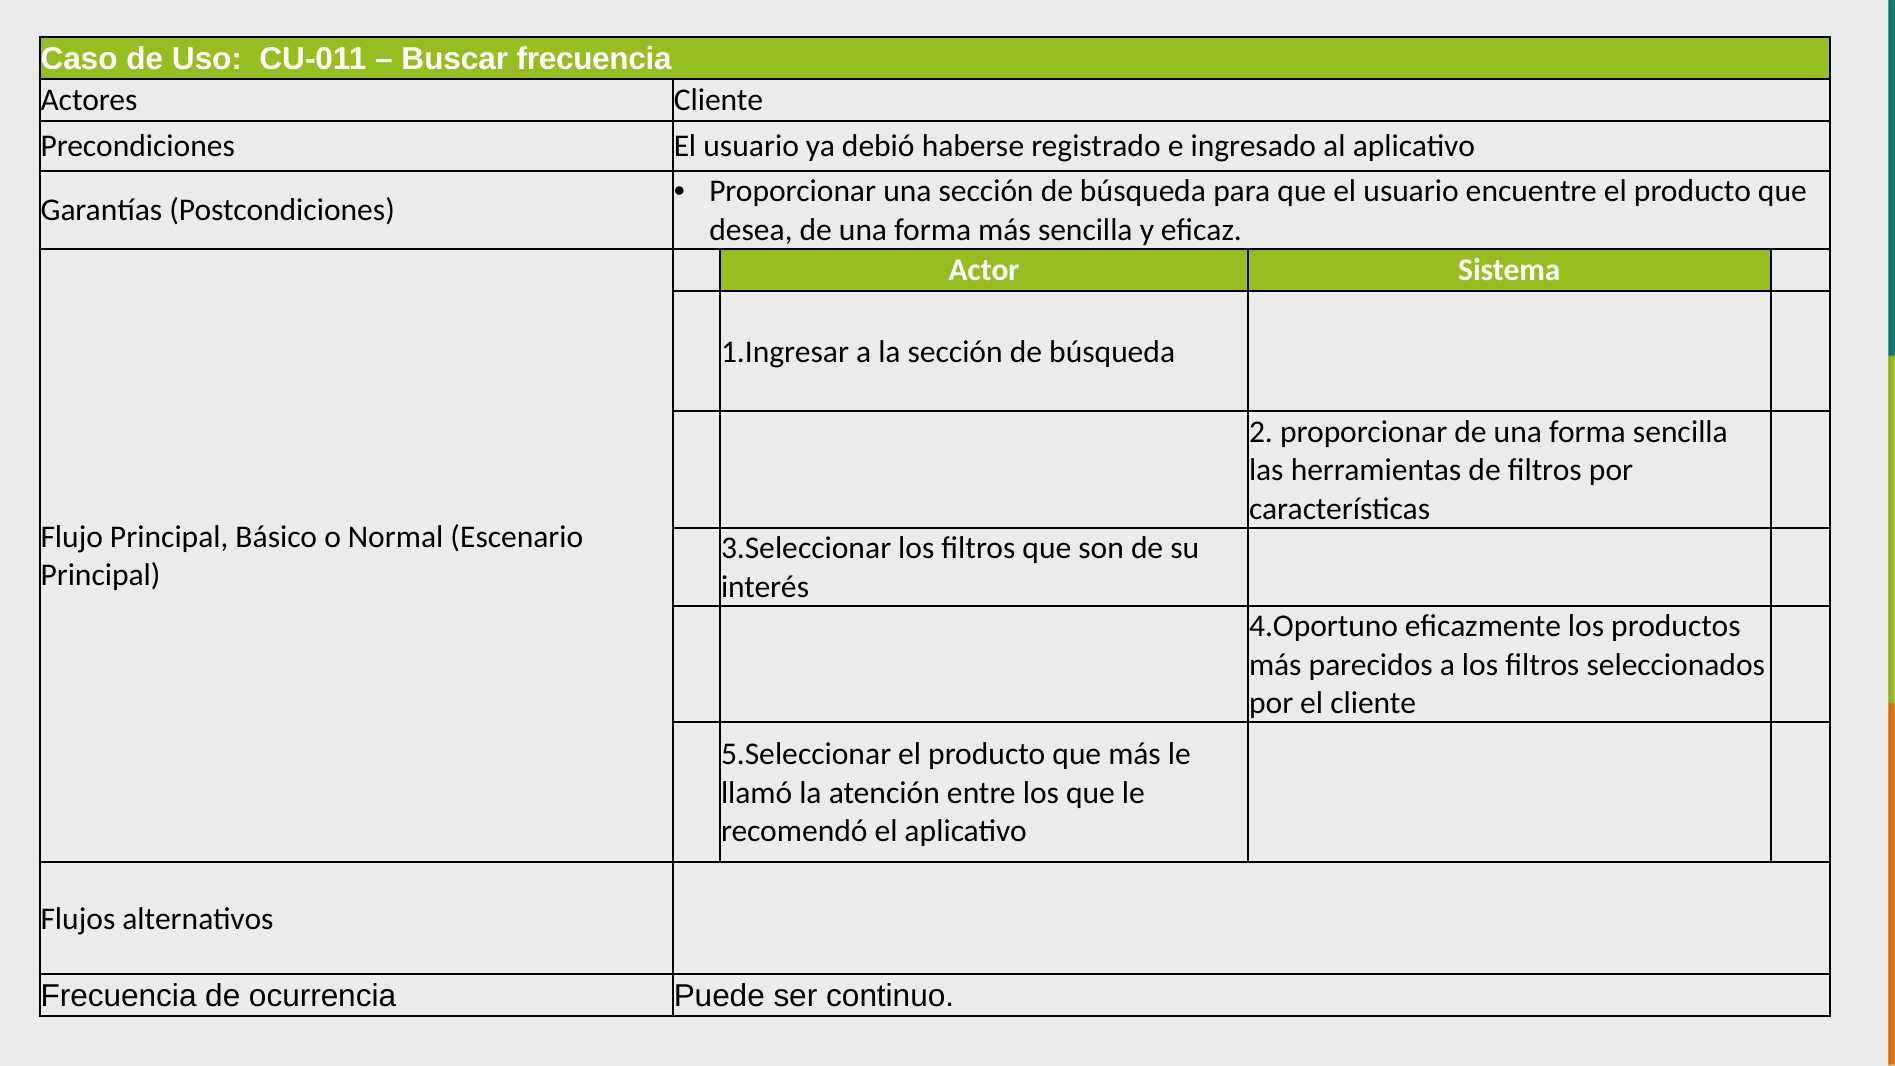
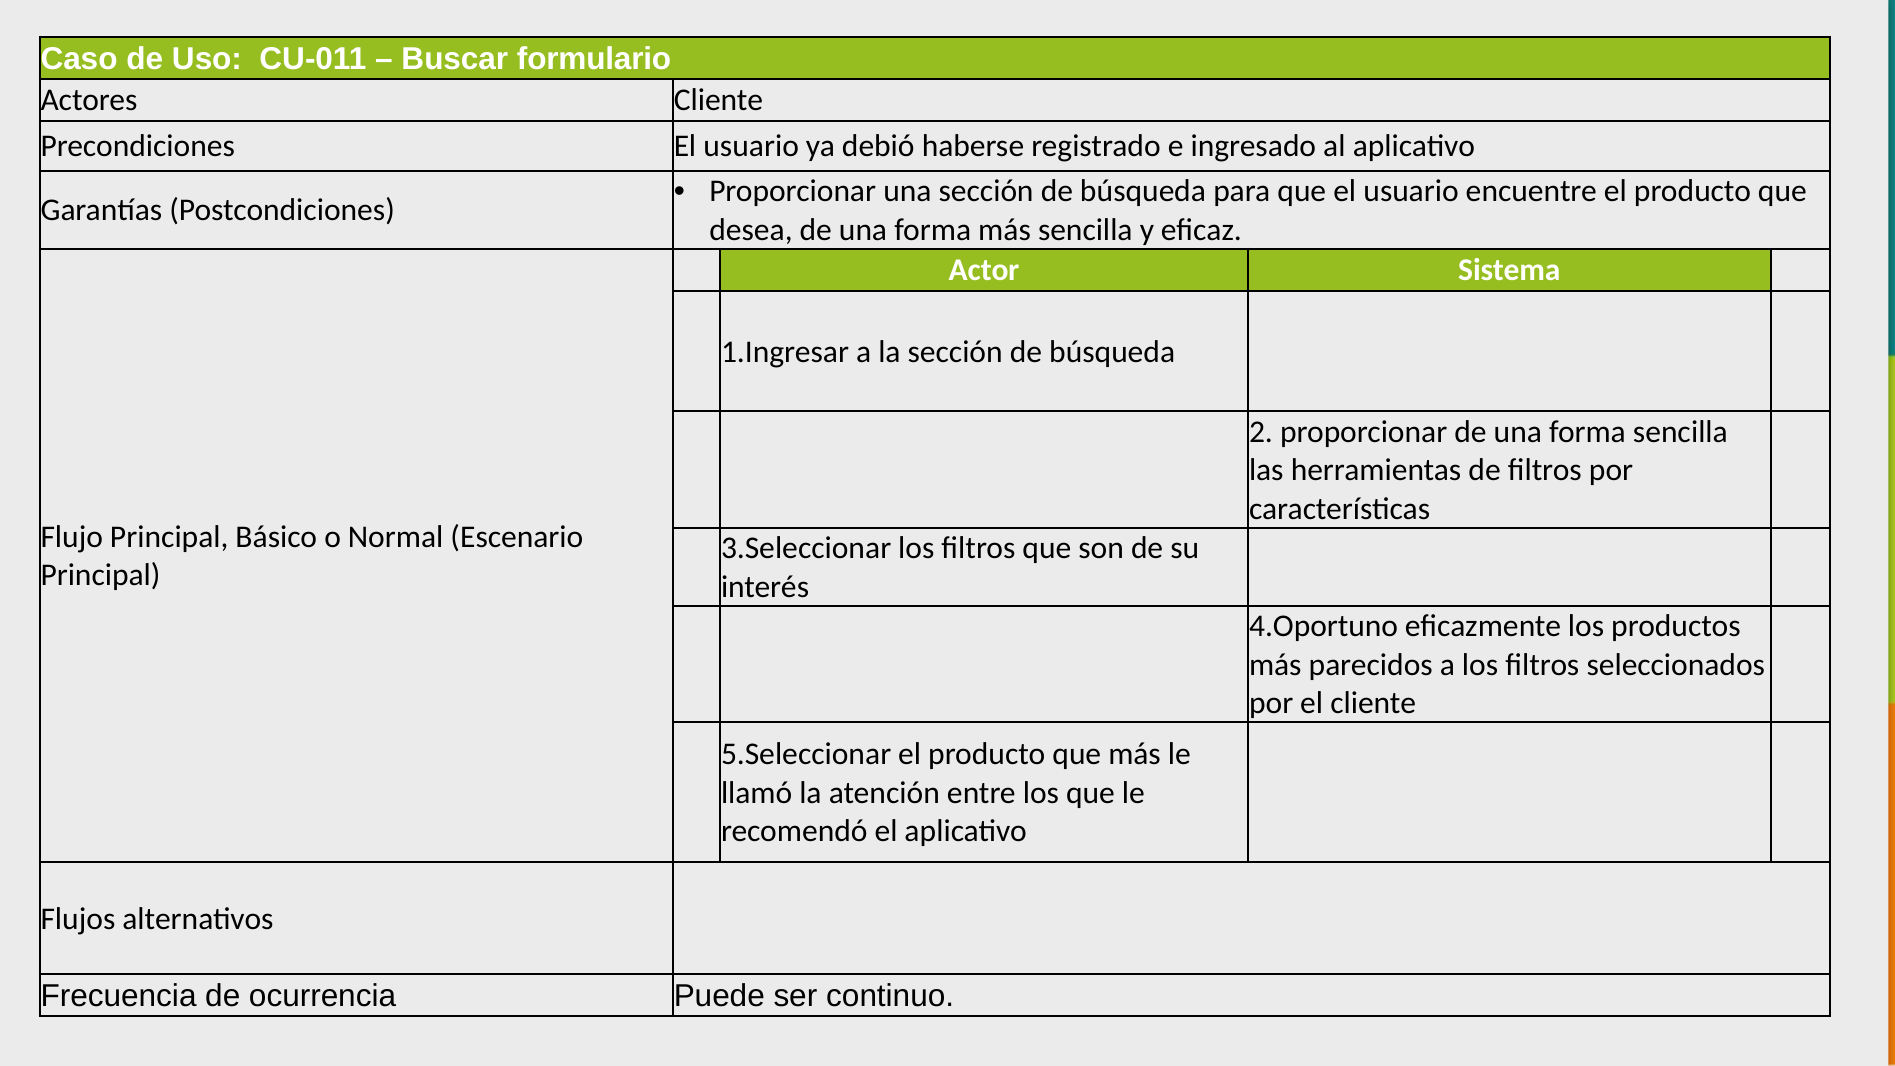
Buscar frecuencia: frecuencia -> formulario
